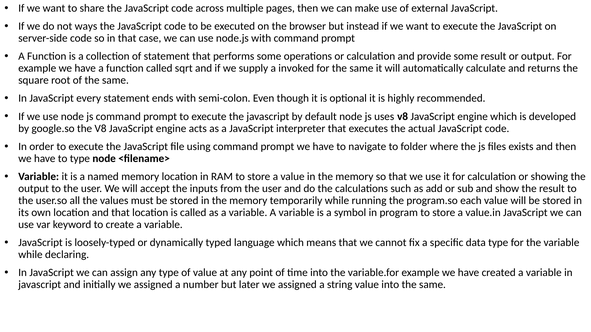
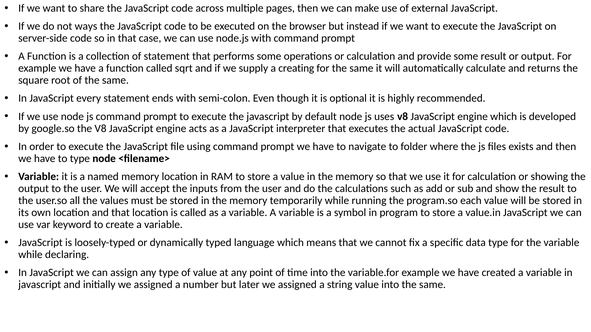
invoked: invoked -> creating
